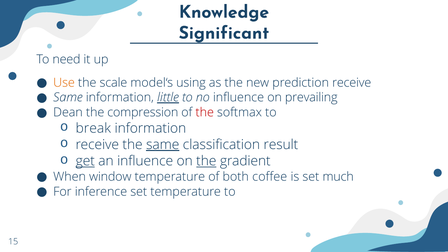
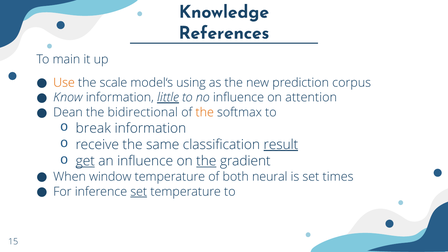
Significant: Significant -> References
need: need -> main
prediction receive: receive -> corpus
Same at (68, 98): Same -> Know
prevailing: prevailing -> attention
compression: compression -> bidirectional
the at (205, 112) colour: red -> orange
same at (163, 145) underline: present -> none
result underline: none -> present
coffee: coffee -> neural
much: much -> times
set at (139, 192) underline: none -> present
